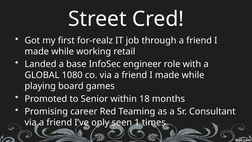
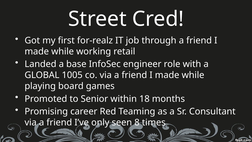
1080: 1080 -> 1005
1: 1 -> 8
